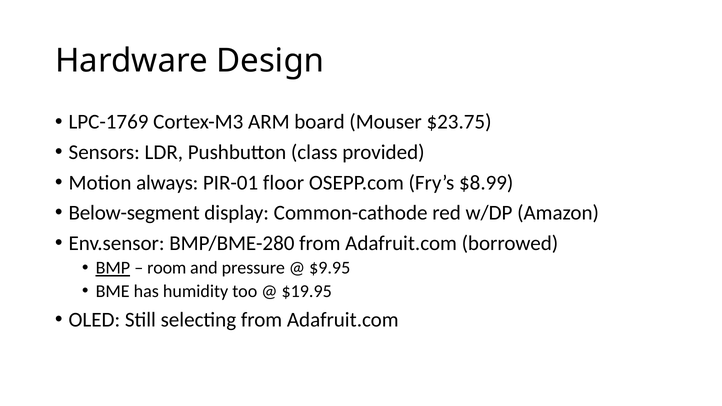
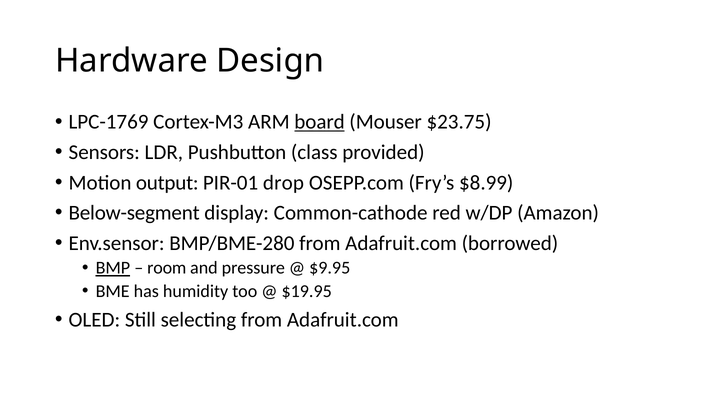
board underline: none -> present
always: always -> output
floor: floor -> drop
